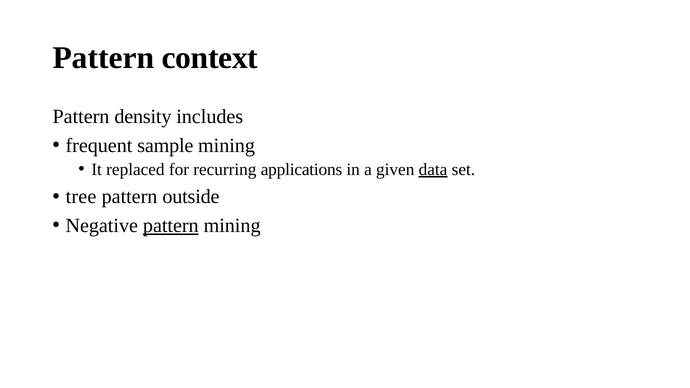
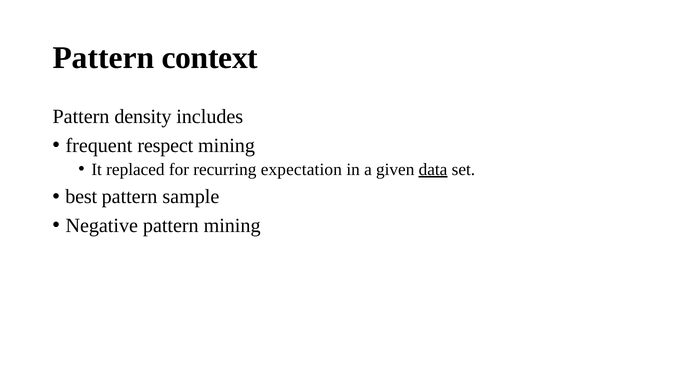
sample: sample -> respect
applications: applications -> expectation
tree: tree -> best
outside: outside -> sample
pattern at (171, 226) underline: present -> none
